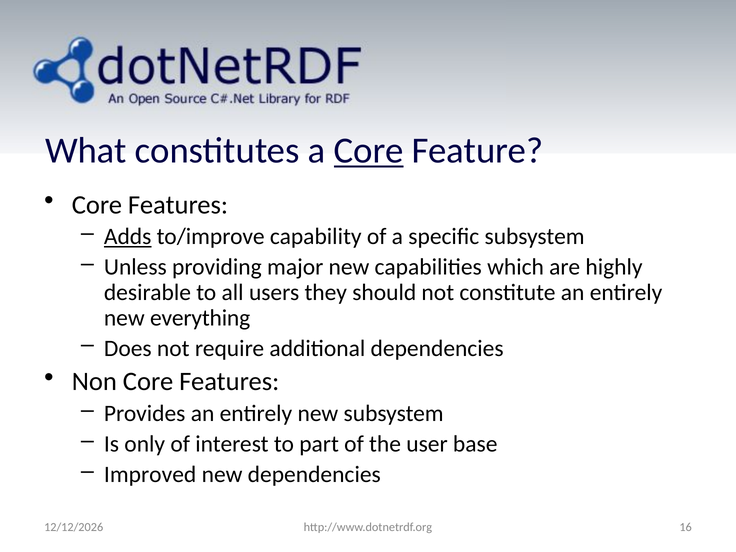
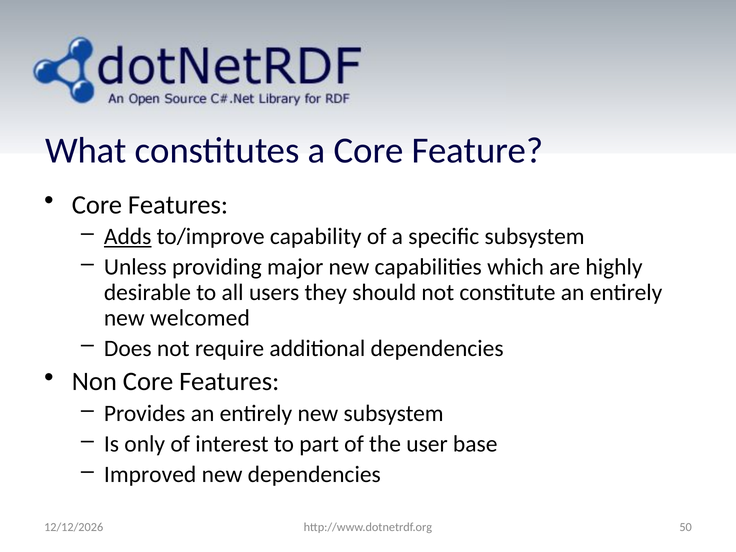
Core at (369, 151) underline: present -> none
everything: everything -> welcomed
16: 16 -> 50
